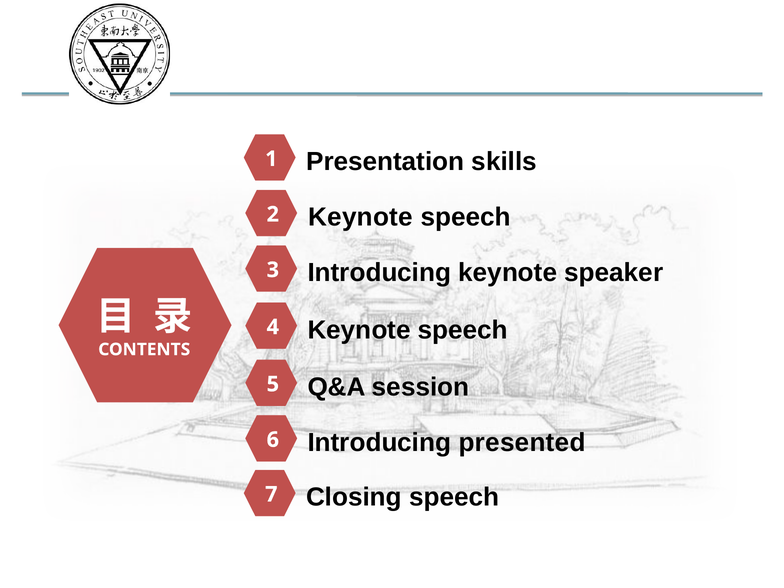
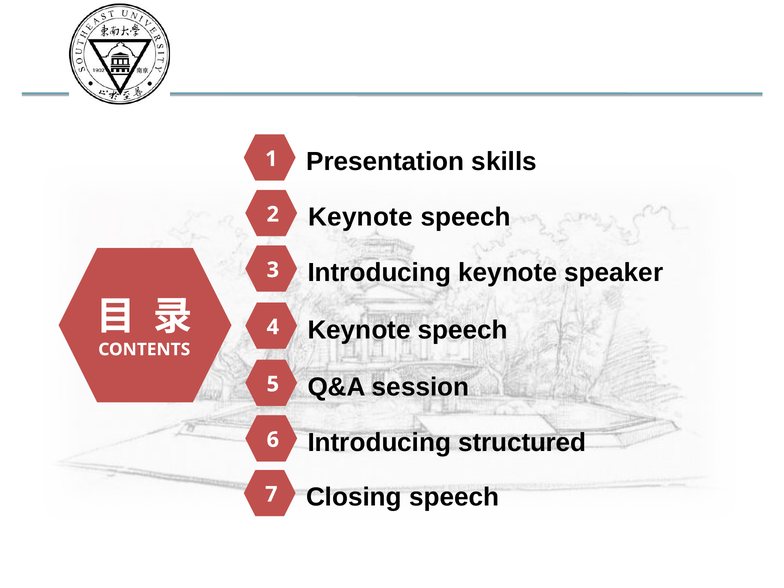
presented: presented -> structured
